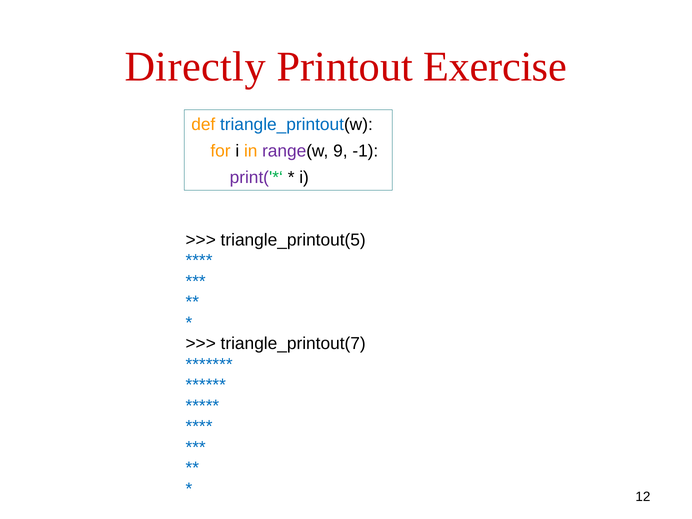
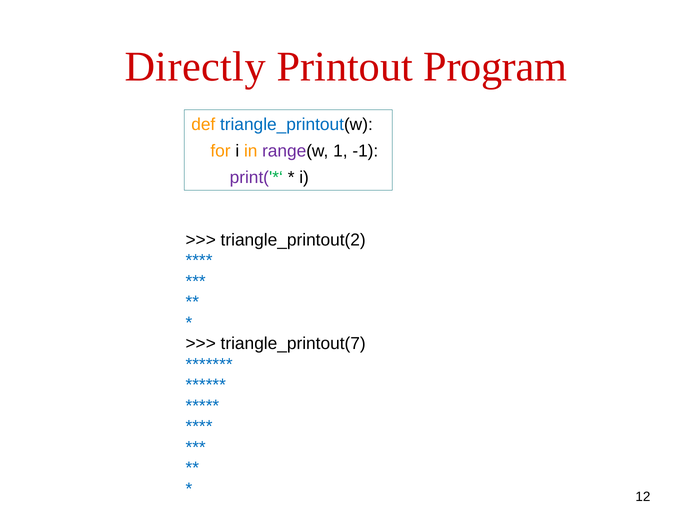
Exercise: Exercise -> Program
9: 9 -> 1
triangle_printout(5: triangle_printout(5 -> triangle_printout(2
